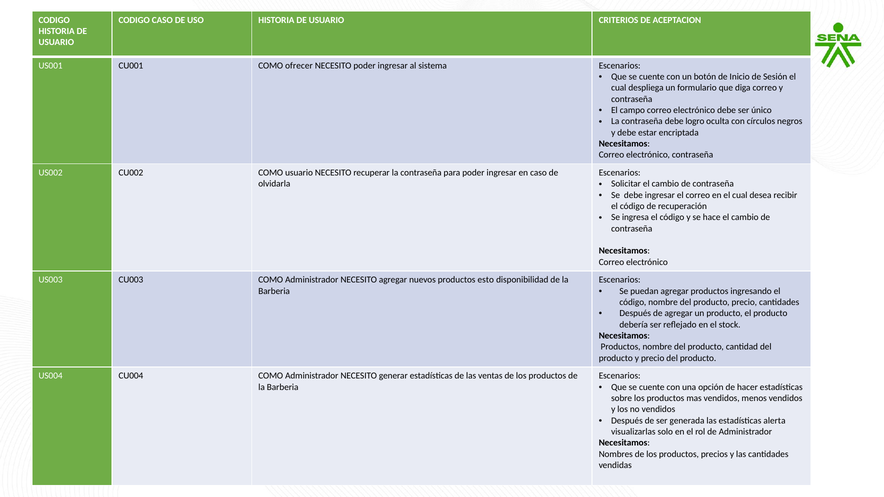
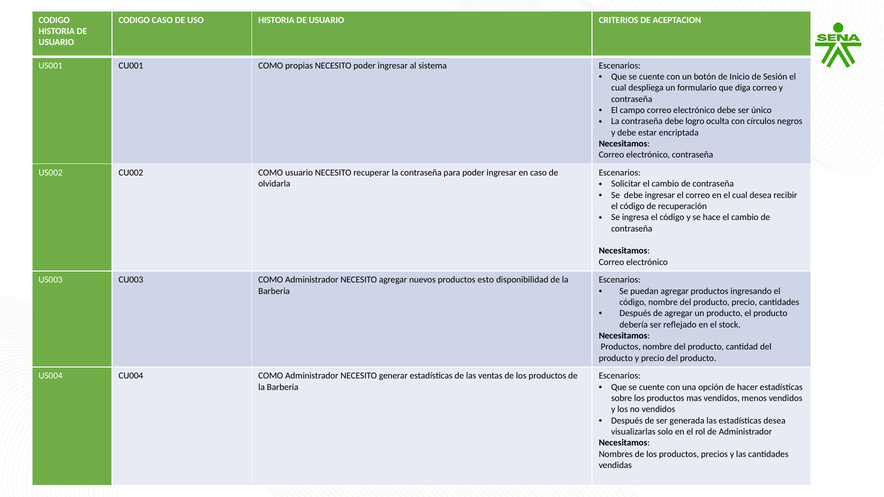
ofrecer: ofrecer -> propias
estadísticas alerta: alerta -> desea
